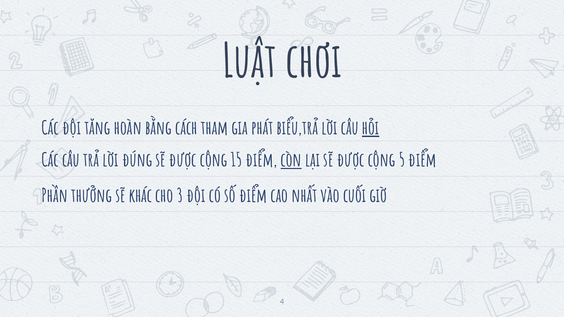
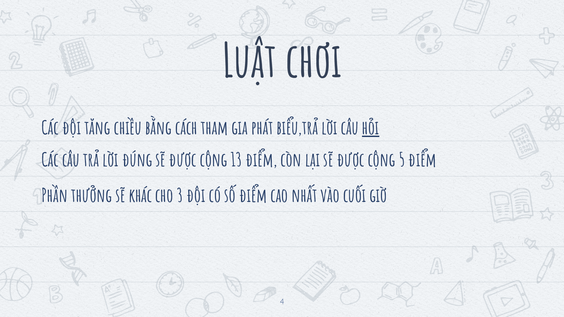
hoàn: hoàn -> chiều
15: 15 -> 13
còn underline: present -> none
